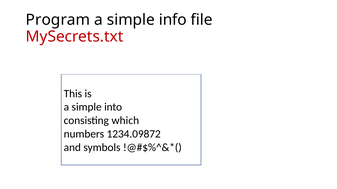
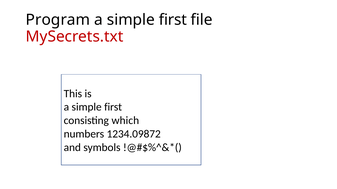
info at (173, 20): info -> first
into at (113, 107): into -> first
